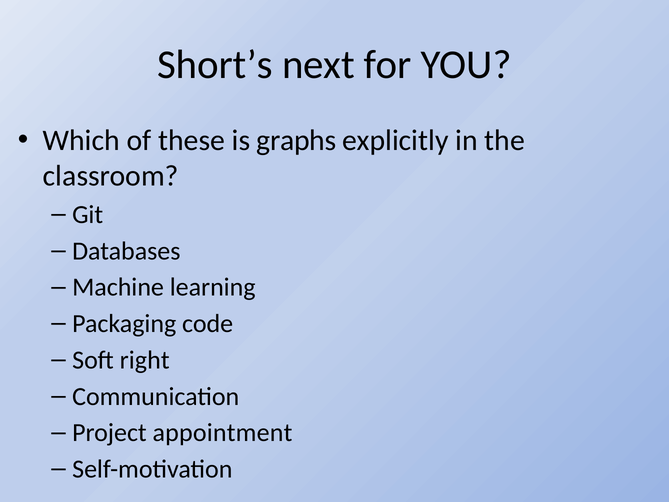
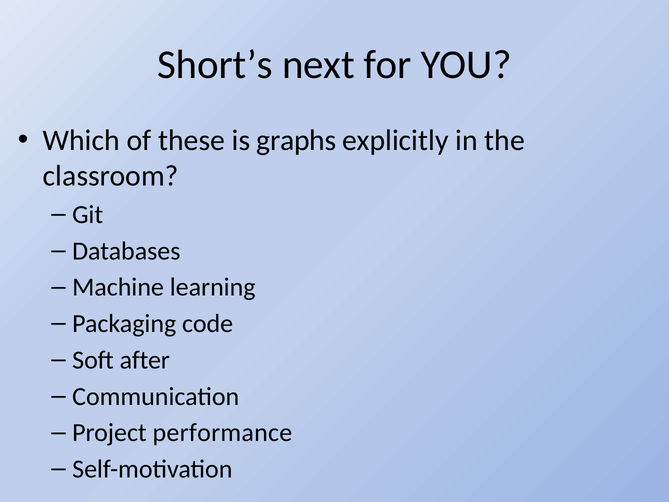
right: right -> after
appointment: appointment -> performance
